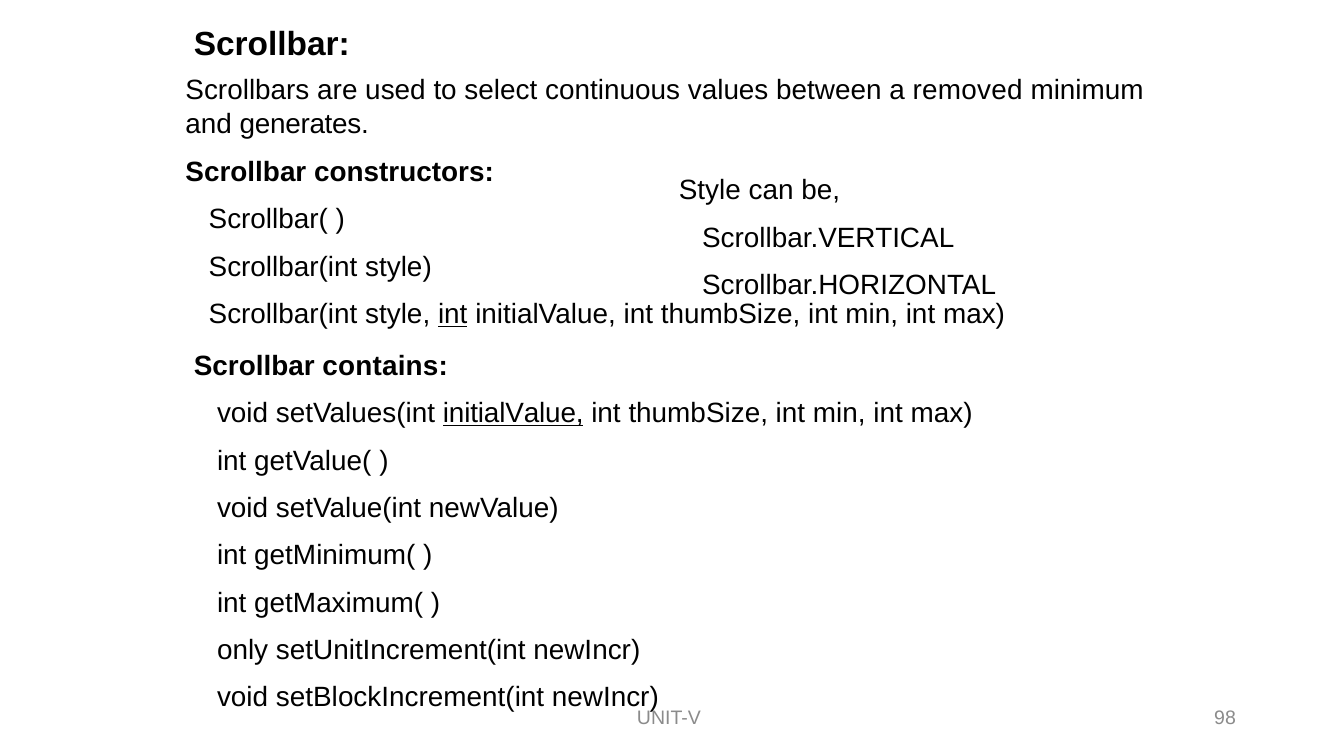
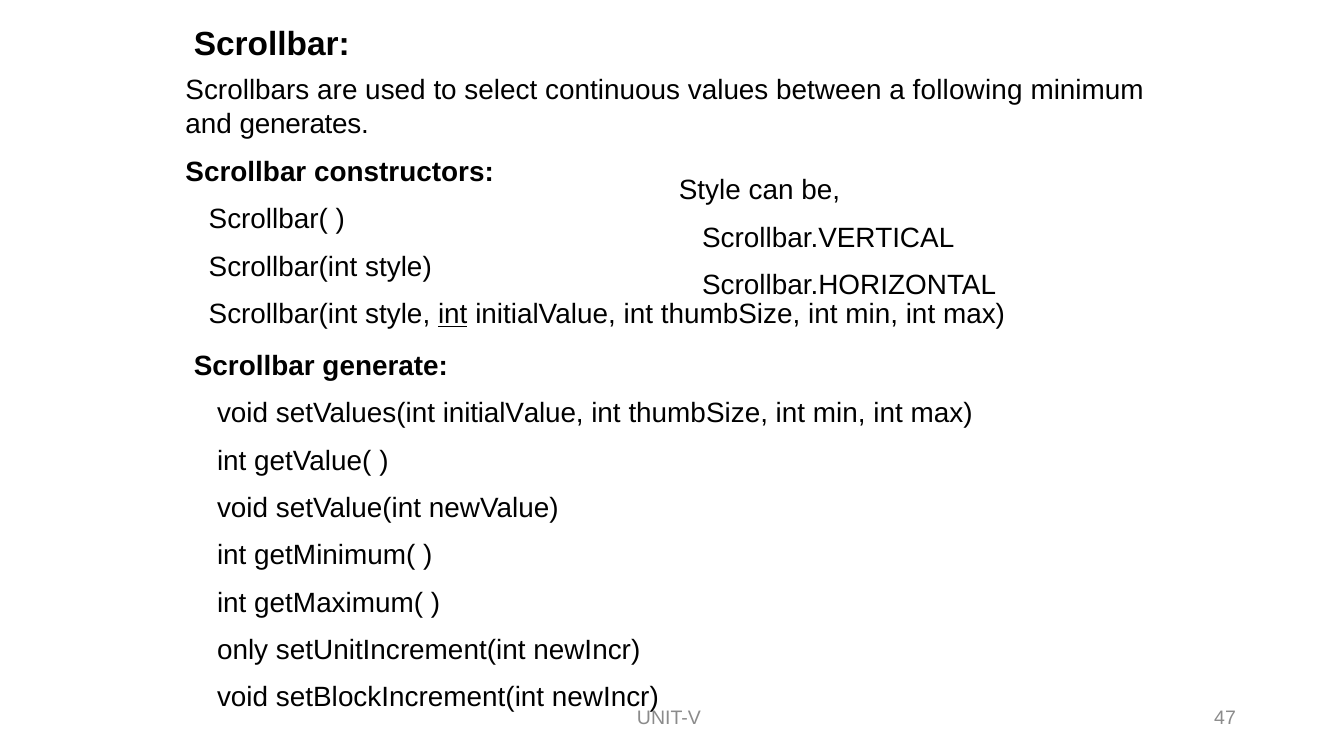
removed: removed -> following
contains: contains -> generate
initialValue at (513, 414) underline: present -> none
98: 98 -> 47
